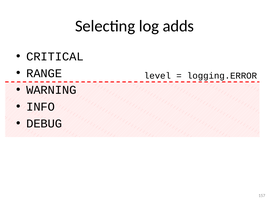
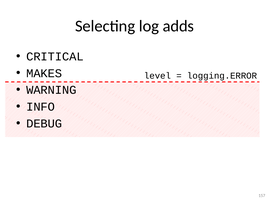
RANGE: RANGE -> MAKES
